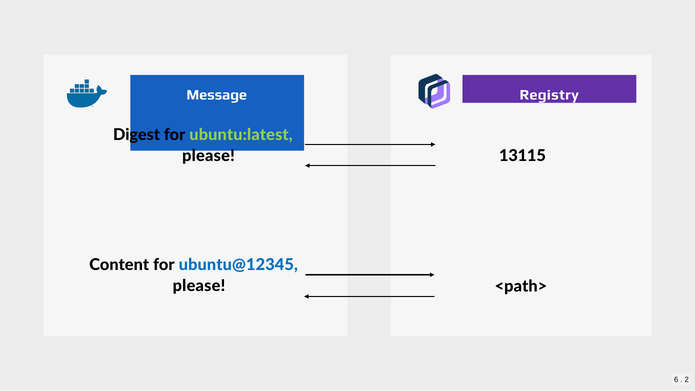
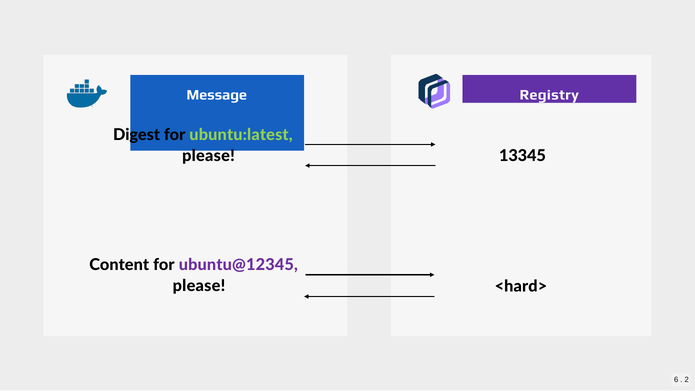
13115: 13115 -> 13345
ubuntu@12345 colour: blue -> purple
<path>: <path> -> <hard>
